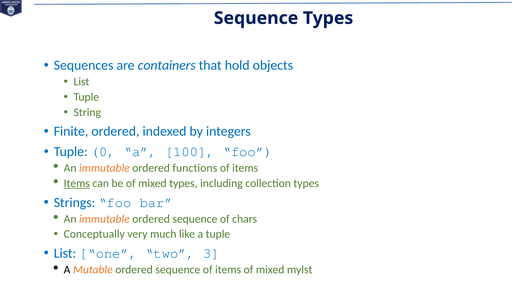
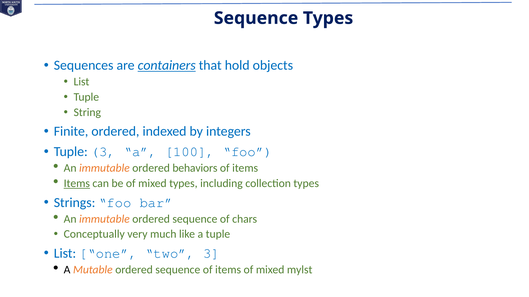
containers underline: none -> present
Tuple 0: 0 -> 3
functions: functions -> behaviors
